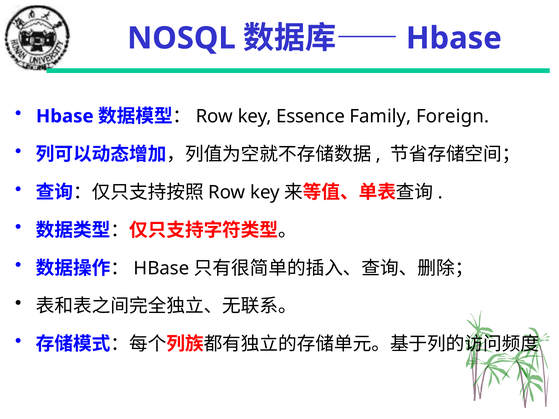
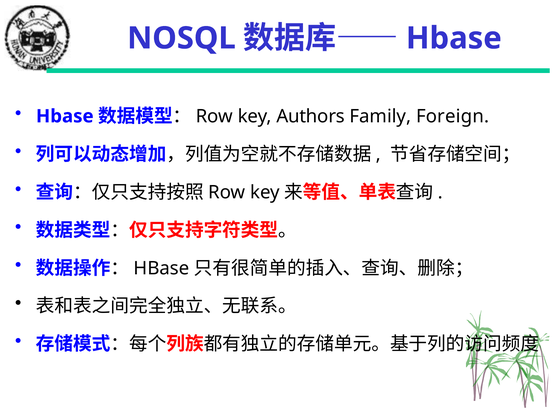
Essence: Essence -> Authors
